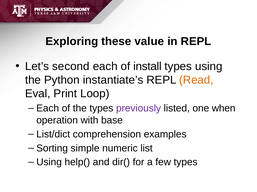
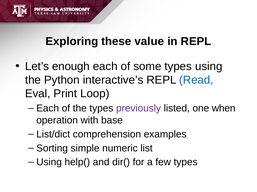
second: second -> enough
install: install -> some
instantiate’s: instantiate’s -> interactive’s
Read colour: orange -> blue
